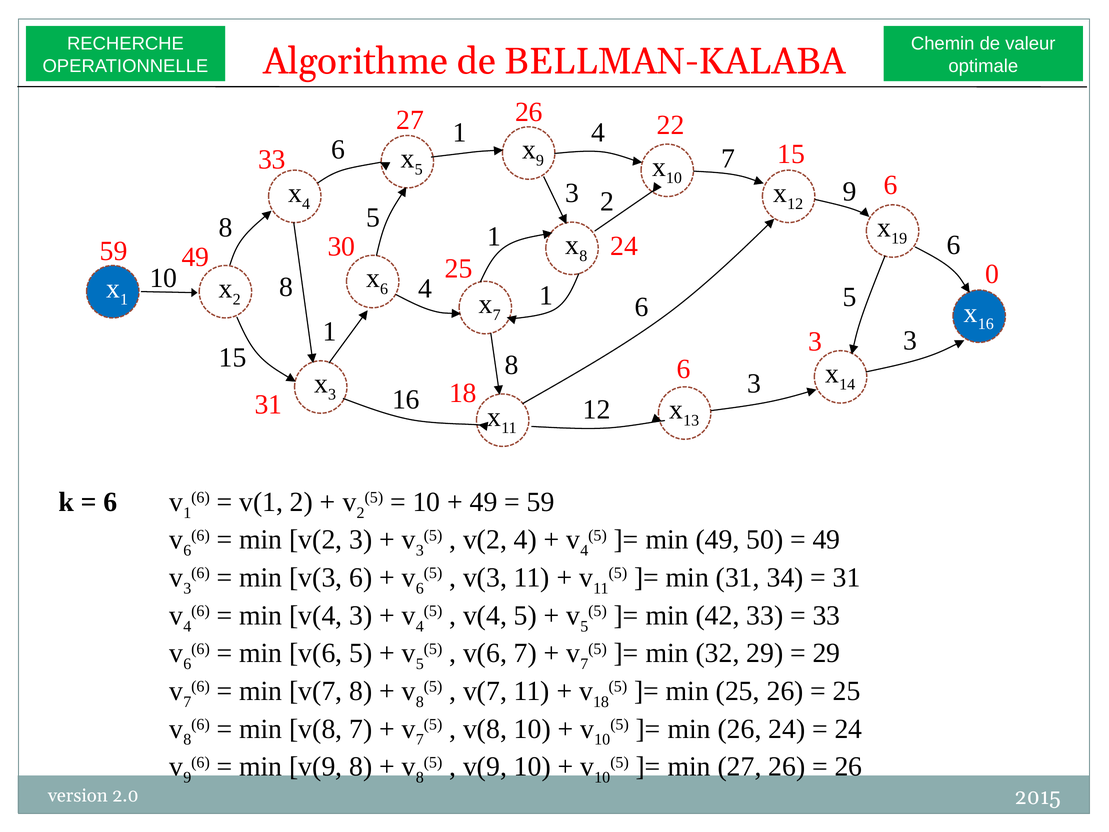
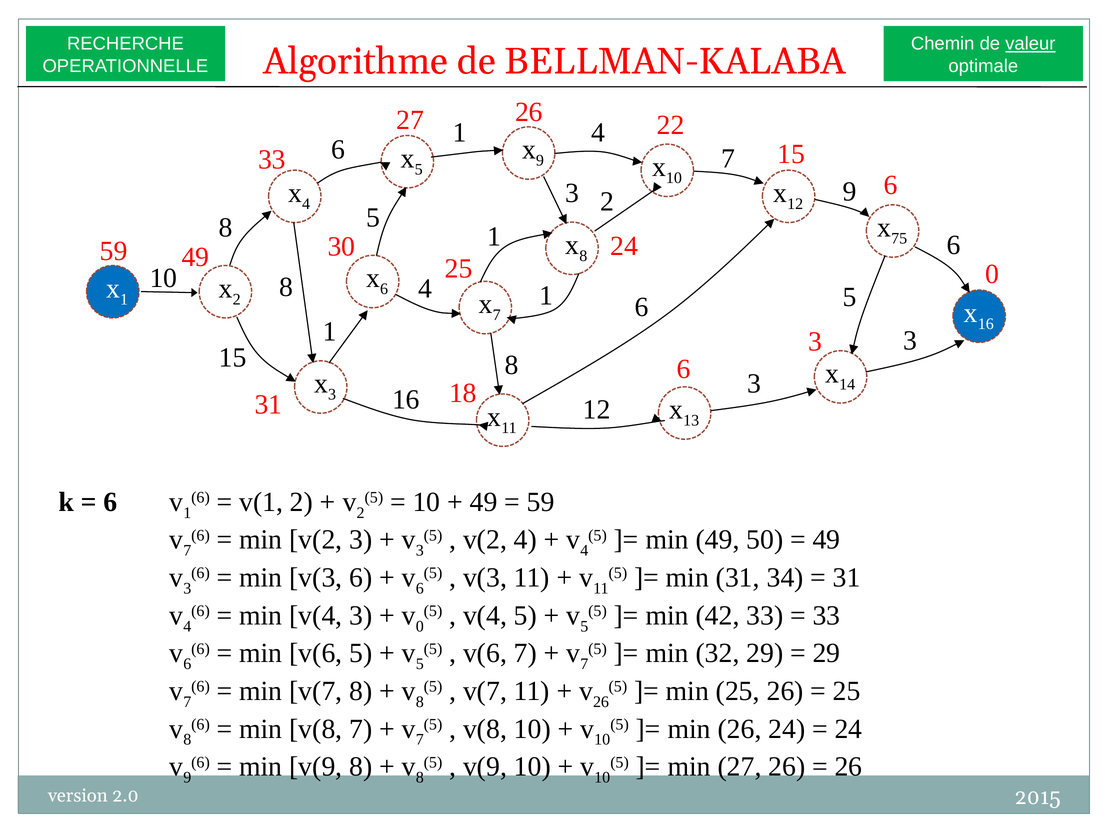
valeur underline: none -> present
19: 19 -> 75
6 at (187, 550): 6 -> 7
4 at (420, 626): 4 -> 0
18 at (601, 702): 18 -> 26
